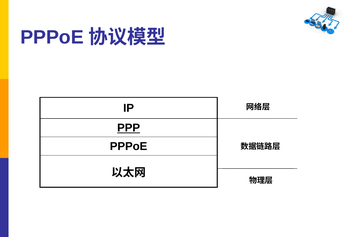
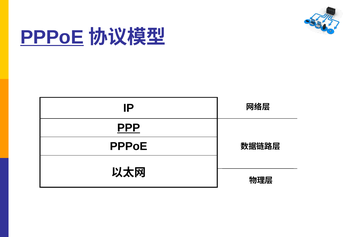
PPPoE at (52, 37) underline: none -> present
